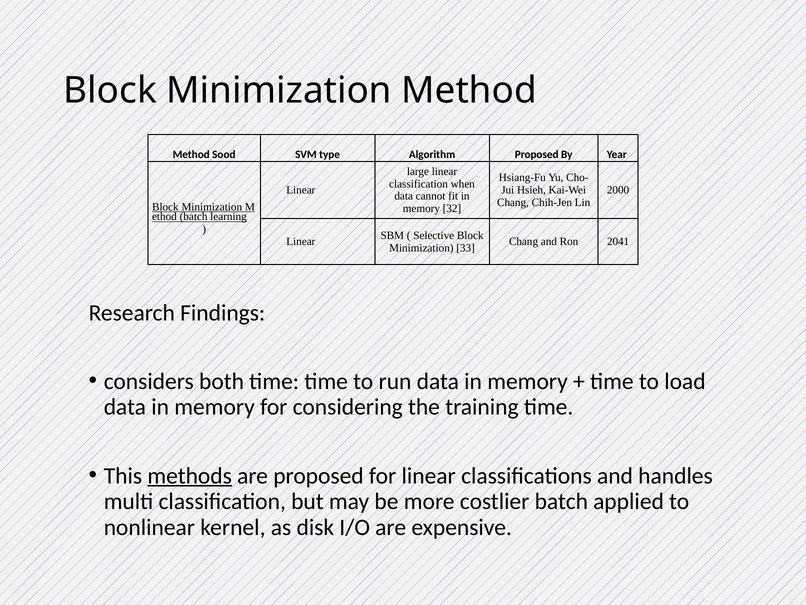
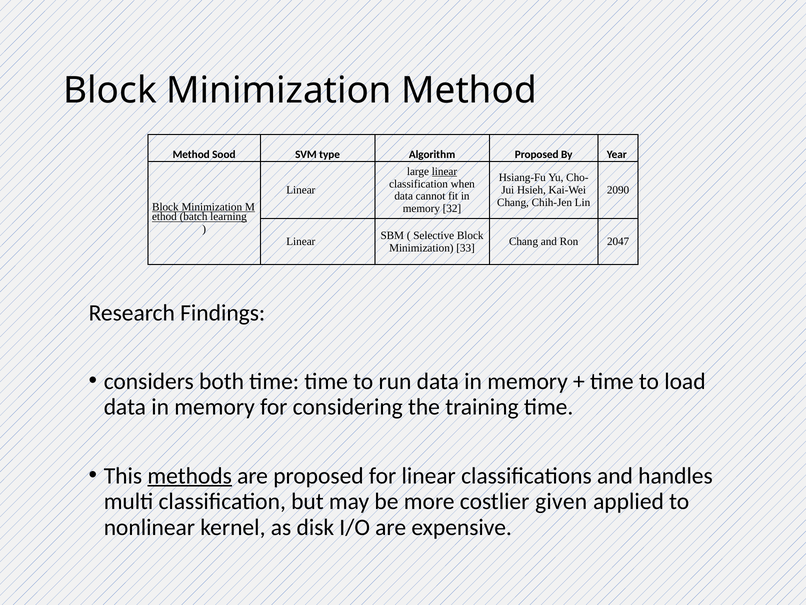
linear at (444, 171) underline: none -> present
2000: 2000 -> 2090
2041: 2041 -> 2047
costlier batch: batch -> given
